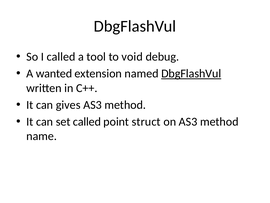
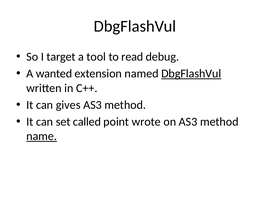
I called: called -> target
void: void -> read
struct: struct -> wrote
name underline: none -> present
